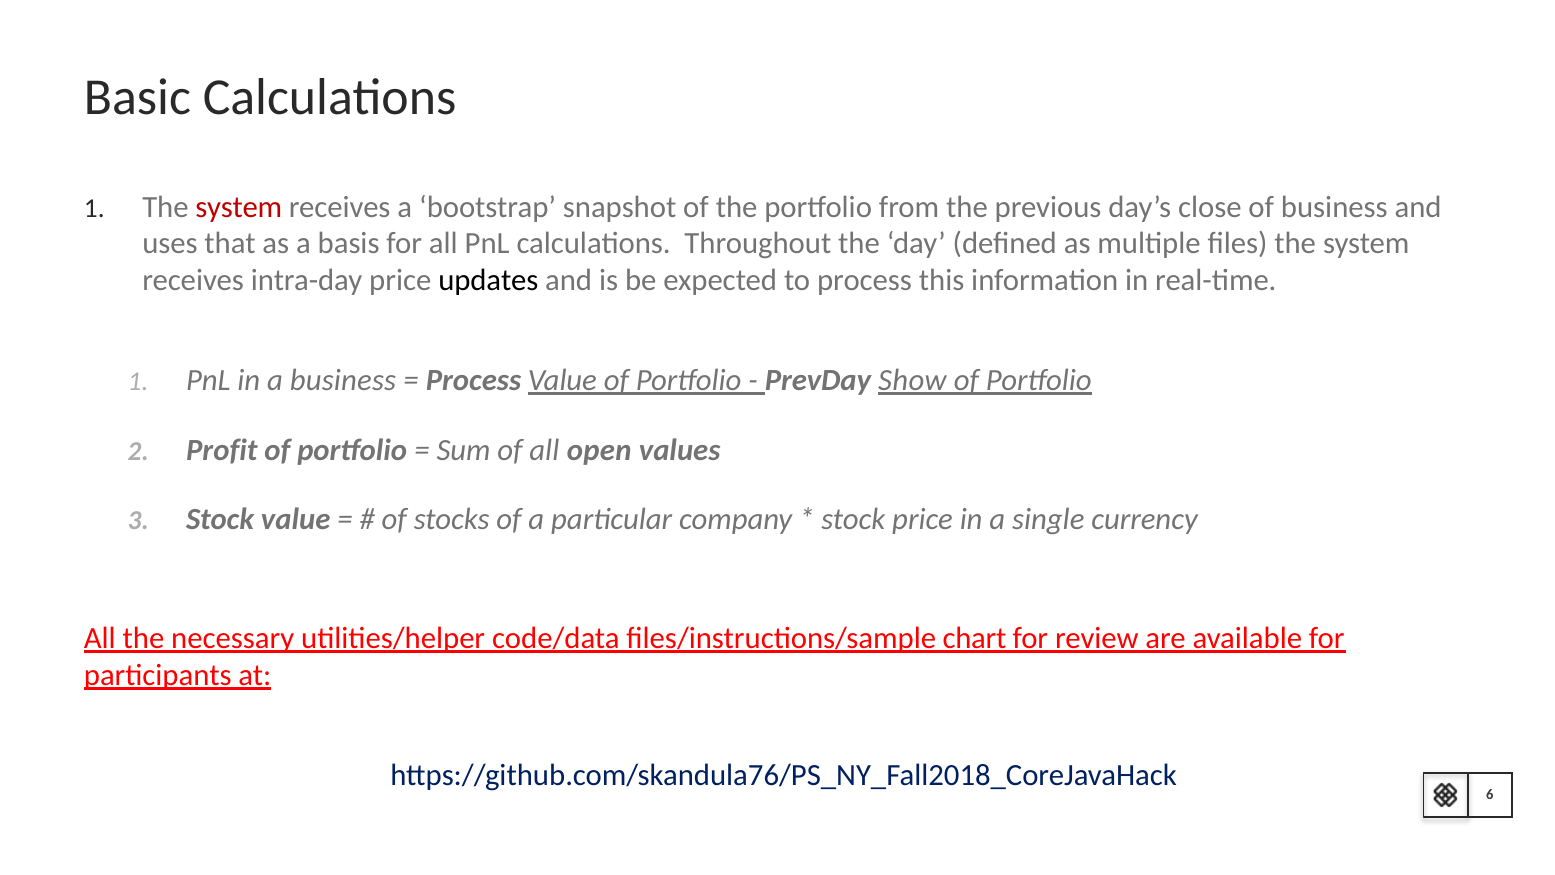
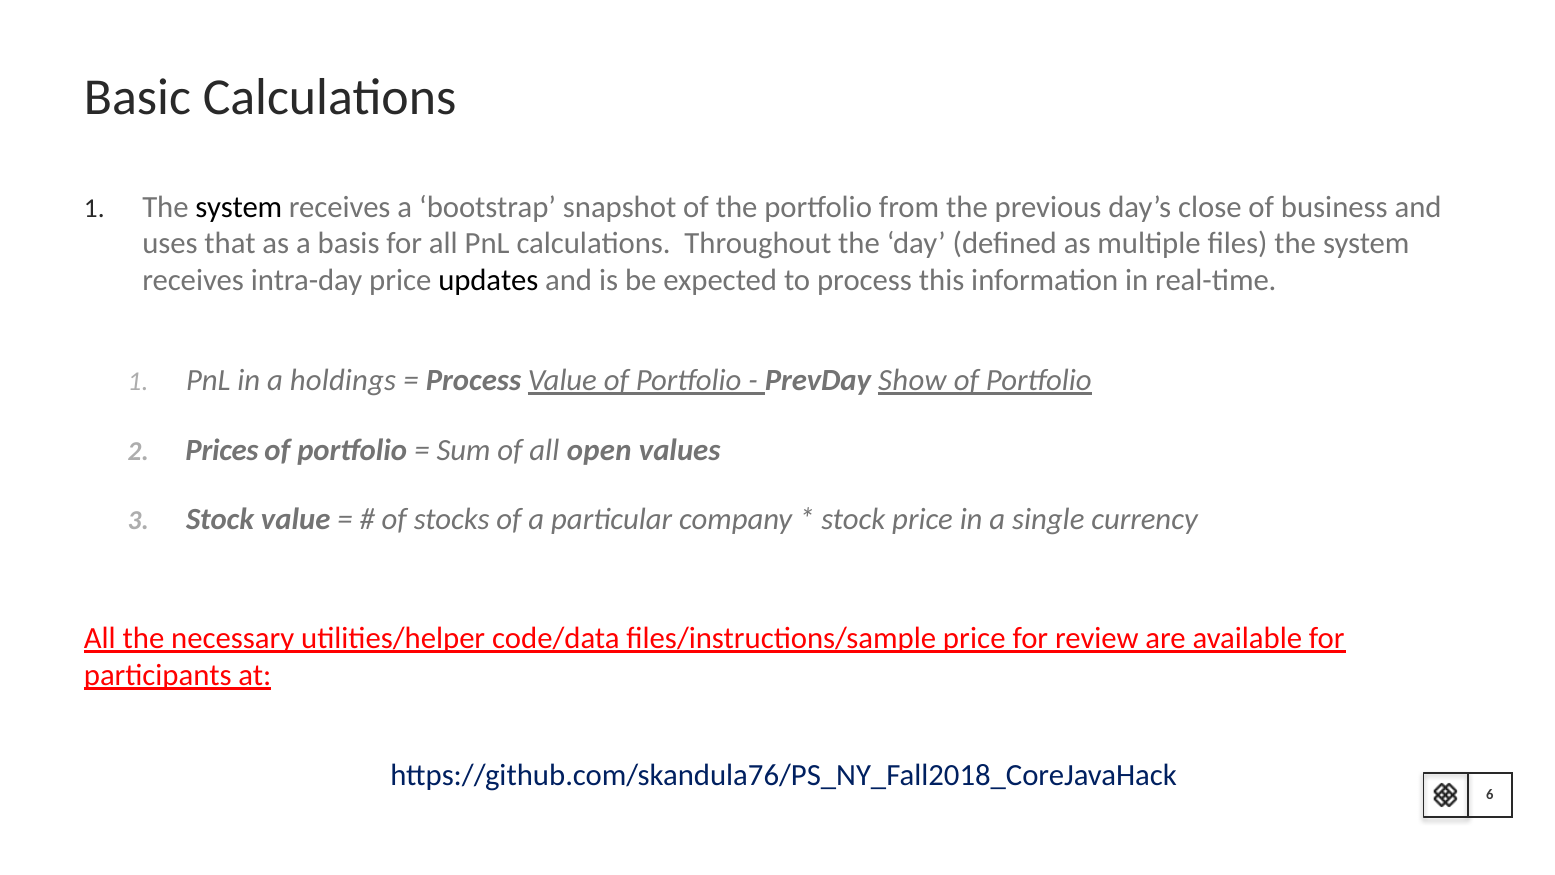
system at (239, 207) colour: red -> black
a business: business -> holdings
Profit: Profit -> Prices
files/instructions/sample chart: chart -> price
